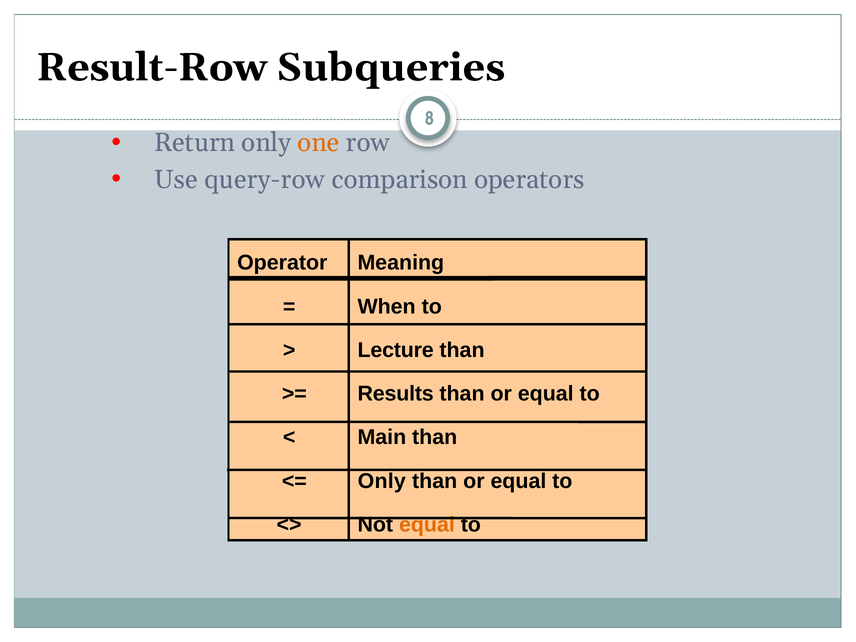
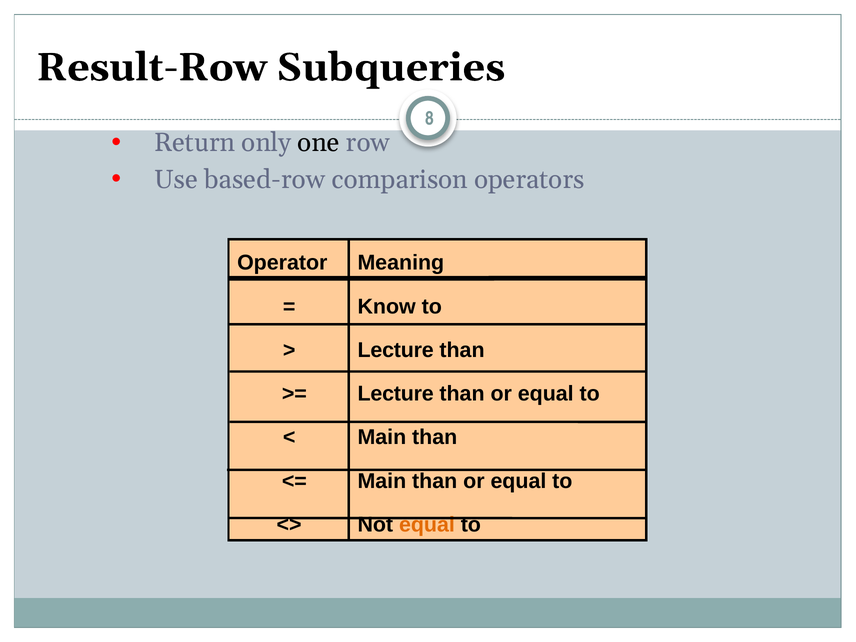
one colour: orange -> black
query-row: query-row -> based-row
When: When -> Know
Results at (396, 394): Results -> Lecture
Only at (382, 481): Only -> Main
